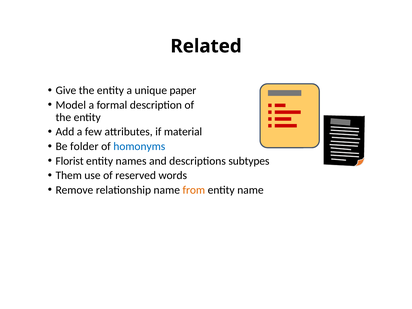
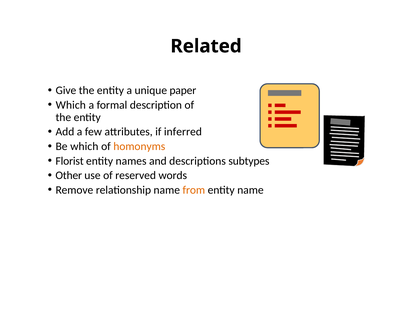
Model at (71, 105): Model -> Which
material: material -> inferred
Be folder: folder -> which
homonyms colour: blue -> orange
Them: Them -> Other
